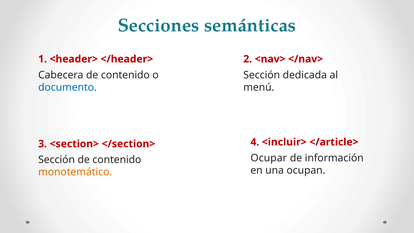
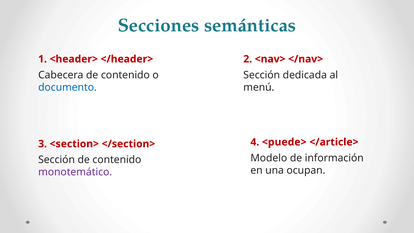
<incluir>: <incluir> -> <puede>
Ocupar: Ocupar -> Modelo
monotemático colour: orange -> purple
